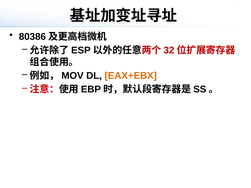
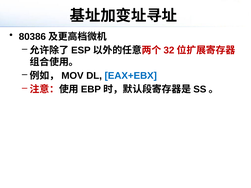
EAX+EBX colour: orange -> blue
